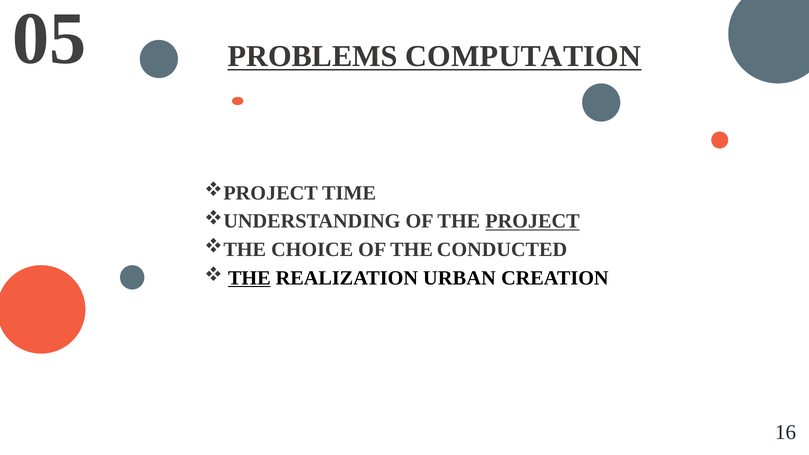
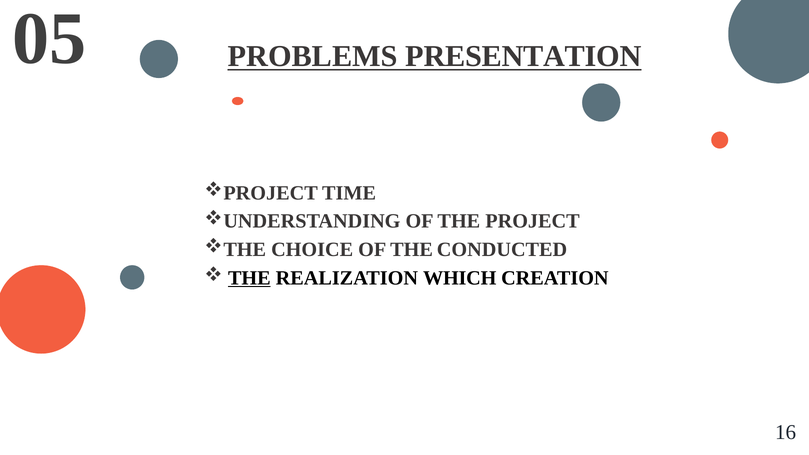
COMPUTATION: COMPUTATION -> PRESENTATION
PROJECT underline: present -> none
URBAN: URBAN -> WHICH
